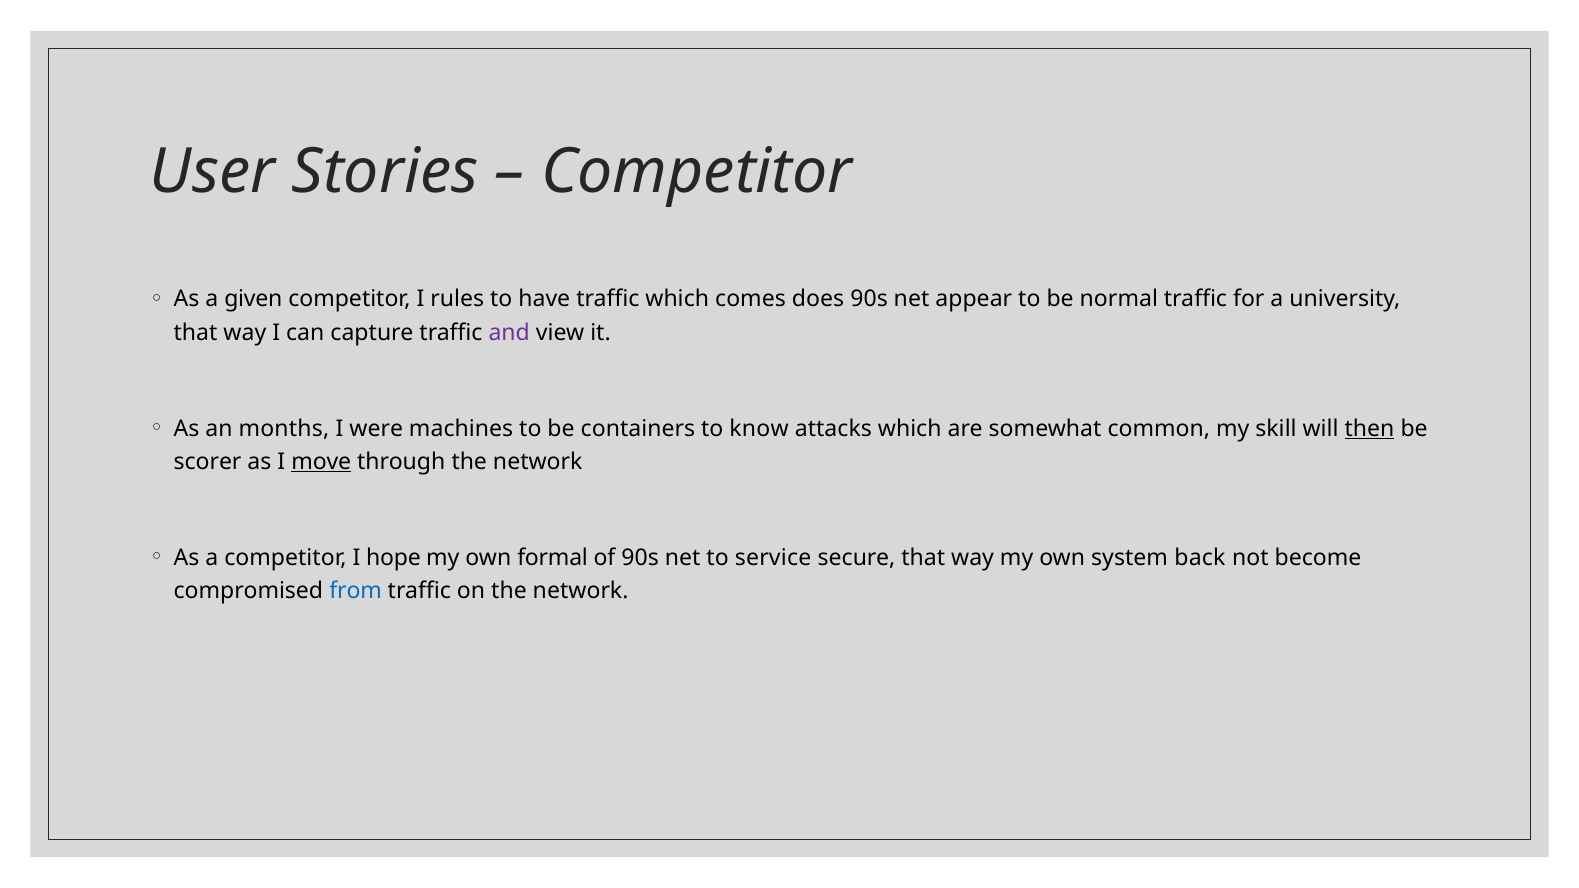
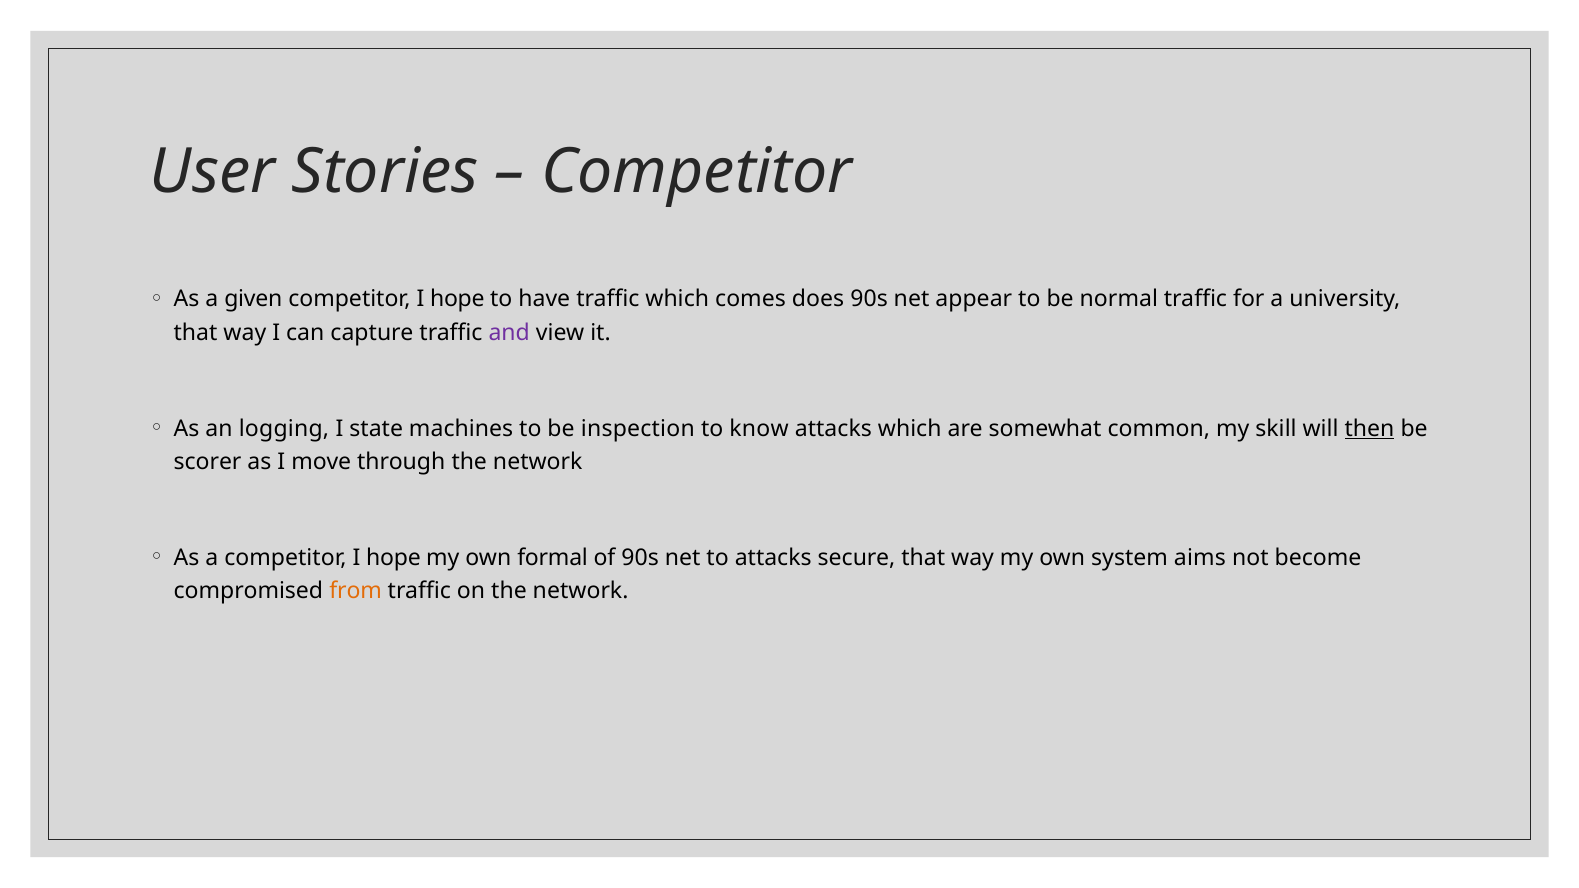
rules at (457, 299): rules -> hope
months: months -> logging
were: were -> state
containers: containers -> inspection
move underline: present -> none
to service: service -> attacks
back: back -> aims
from colour: blue -> orange
